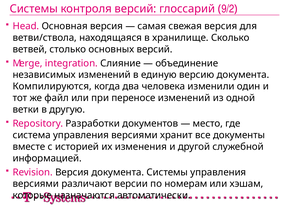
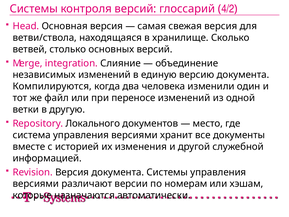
9/2: 9/2 -> 4/2
Разработки: Разработки -> Локального
